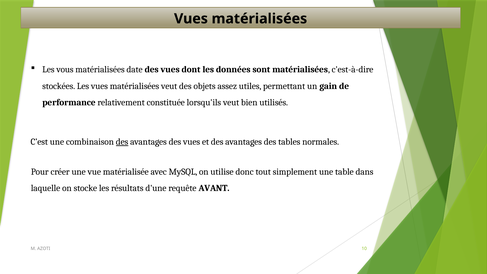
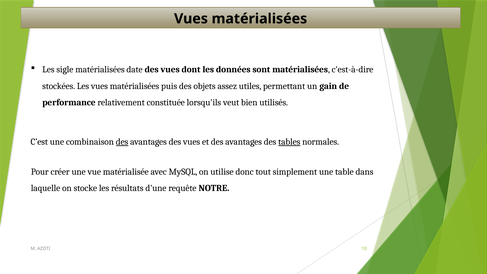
vous: vous -> sigle
matérialisées veut: veut -> puis
tables underline: none -> present
AVANT: AVANT -> NOTRE
